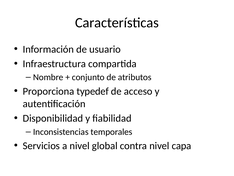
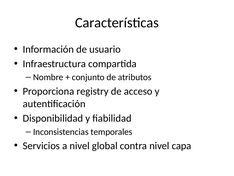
typedef: typedef -> registry
